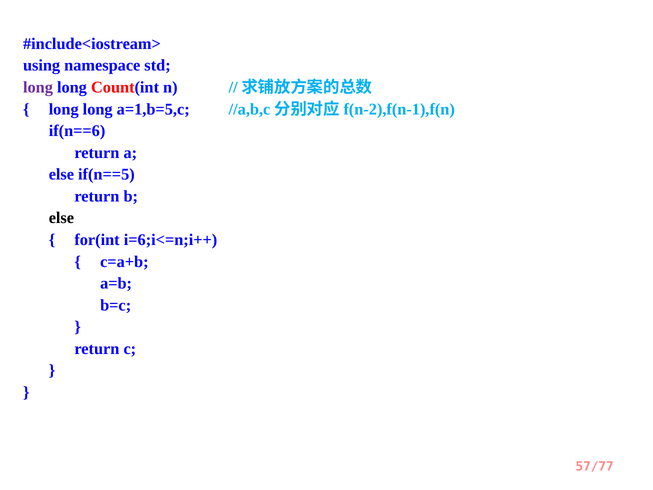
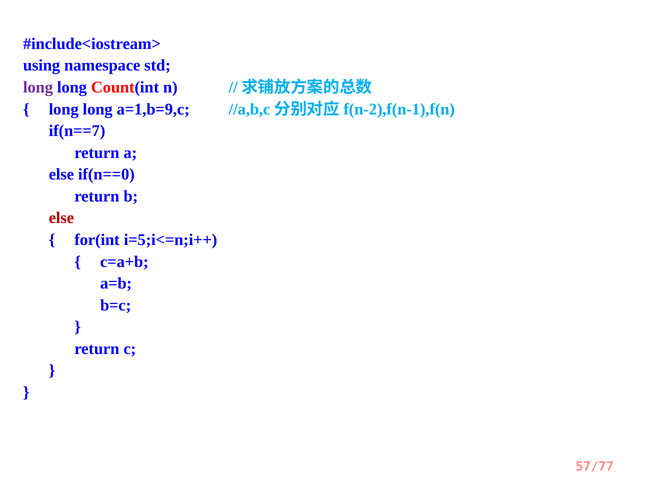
a=1,b=5,c: a=1,b=5,c -> a=1,b=9,c
if(n==6: if(n==6 -> if(n==7
if(n==5: if(n==5 -> if(n==0
else at (61, 218) colour: black -> red
i=6;i<=n;i++: i=6;i<=n;i++ -> i=5;i<=n;i++
